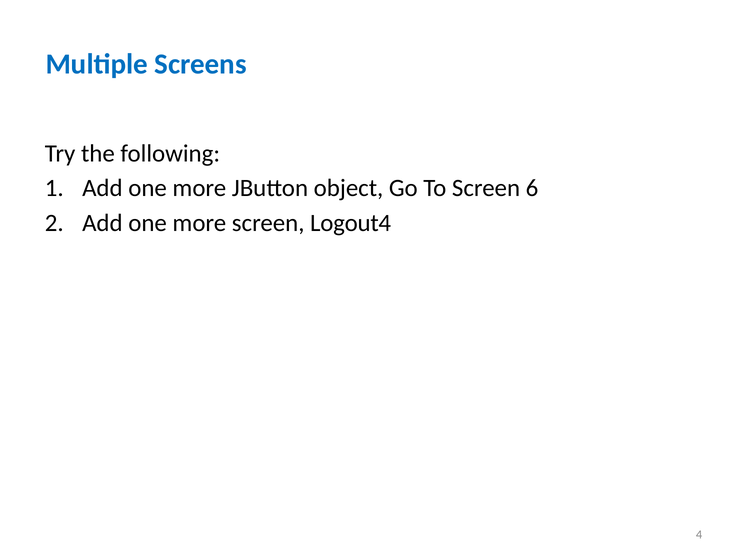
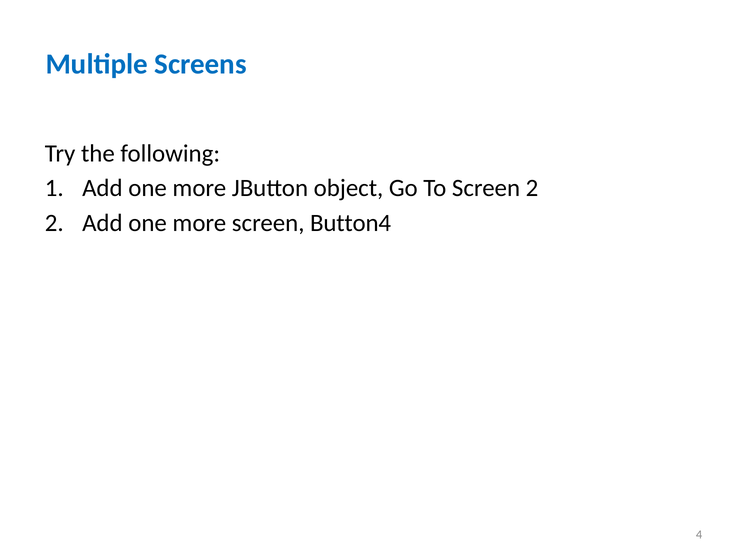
Screen 6: 6 -> 2
Logout4: Logout4 -> Button4
